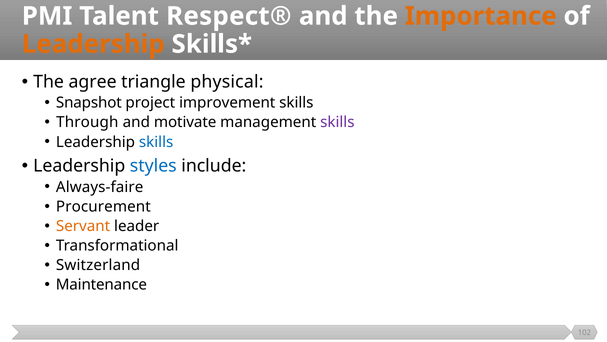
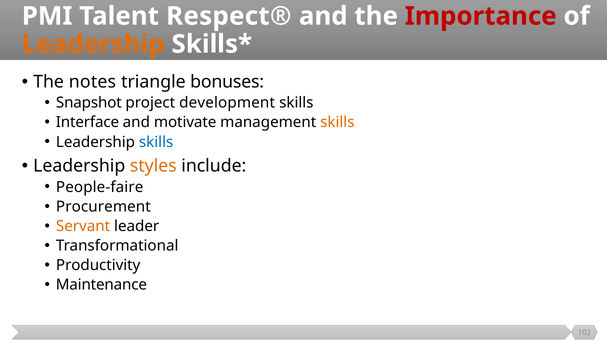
Importance colour: orange -> red
agree: agree -> notes
physical: physical -> bonuses
improvement: improvement -> development
Through: Through -> Interface
skills at (337, 122) colour: purple -> orange
styles colour: blue -> orange
Always-faire: Always-faire -> People-faire
Switzerland: Switzerland -> Productivity
